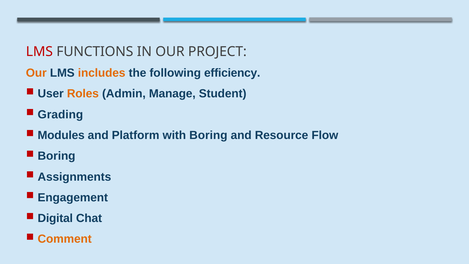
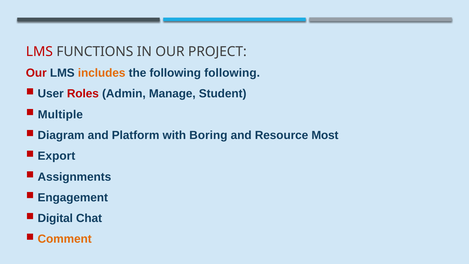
Our at (36, 73) colour: orange -> red
following efficiency: efficiency -> following
Roles colour: orange -> red
Grading: Grading -> Multiple
Modules: Modules -> Diagram
Flow: Flow -> Most
Boring at (57, 156): Boring -> Export
